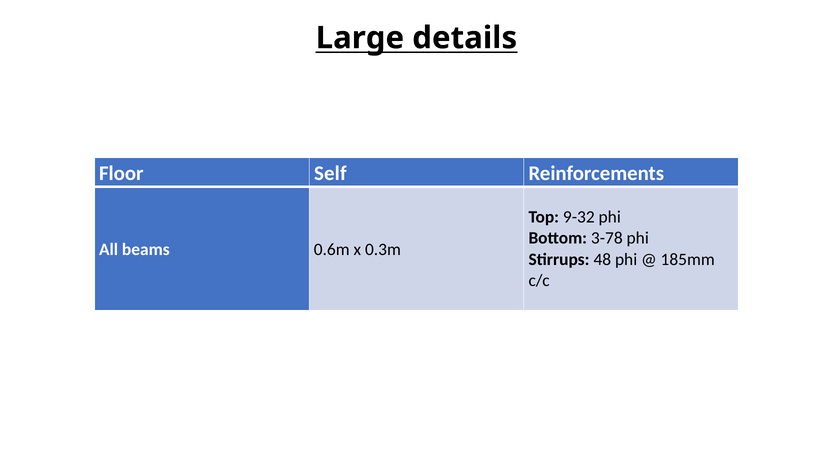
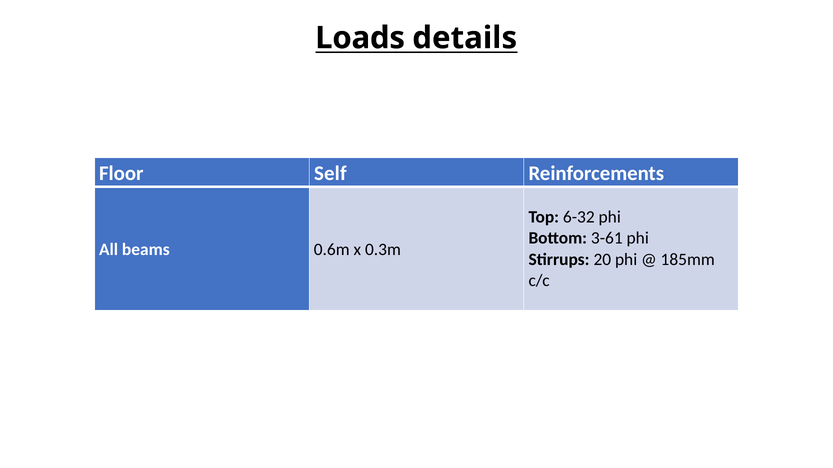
Large: Large -> Loads
9-32: 9-32 -> 6-32
3-78: 3-78 -> 3-61
48: 48 -> 20
